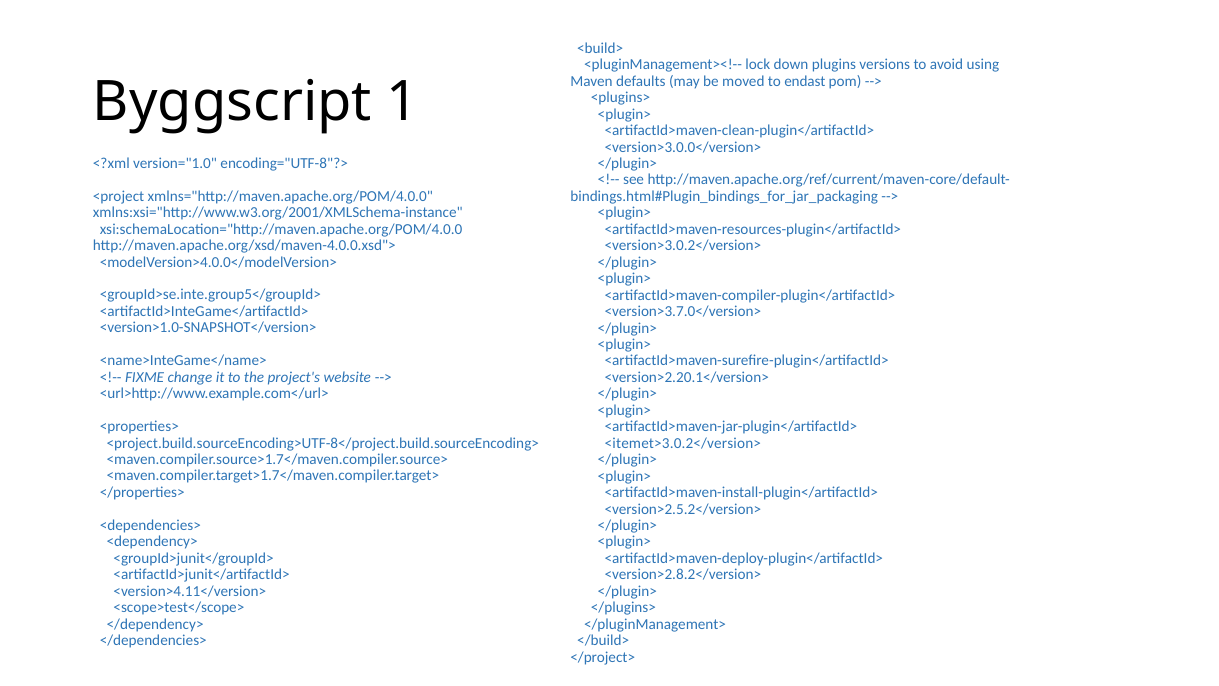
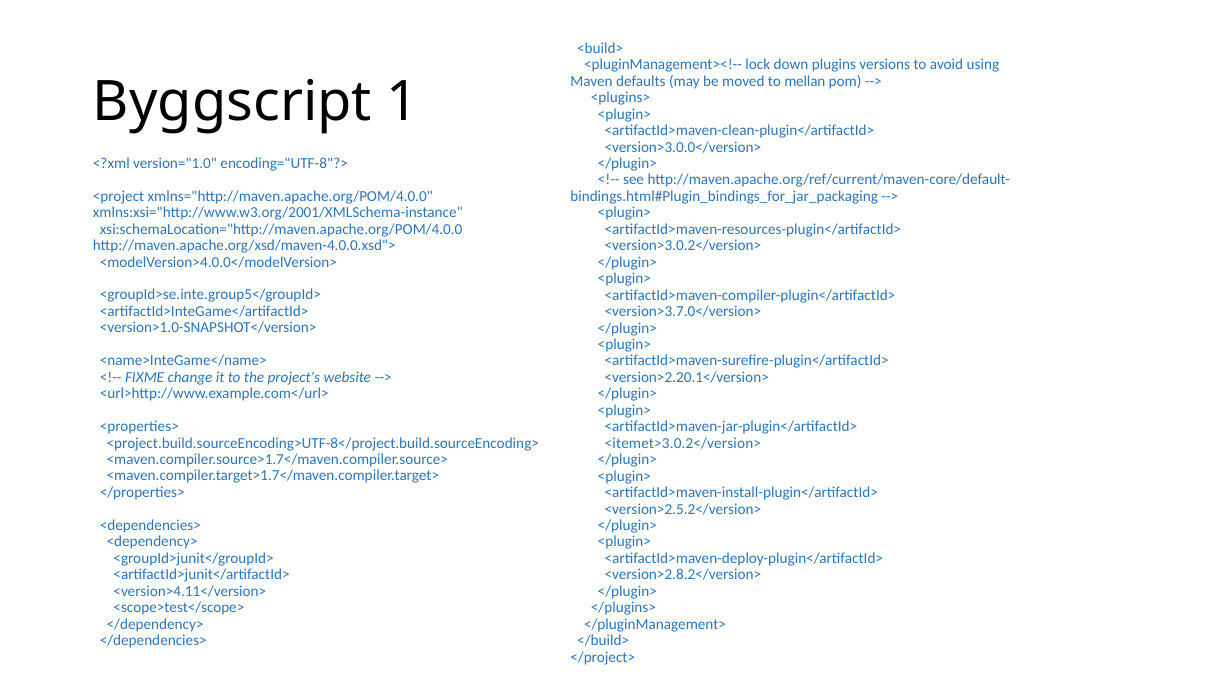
endast: endast -> mellan
